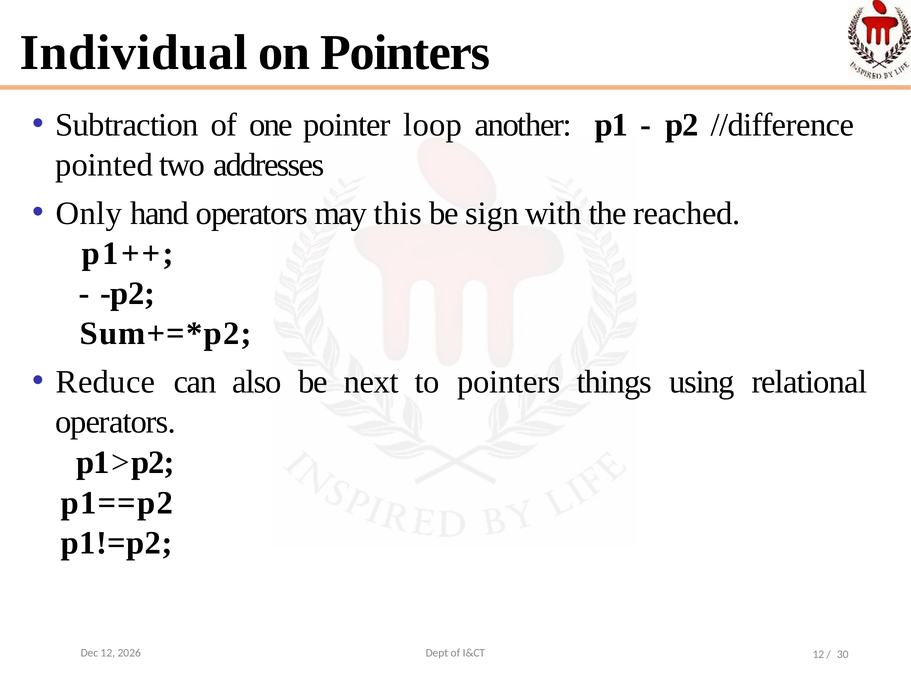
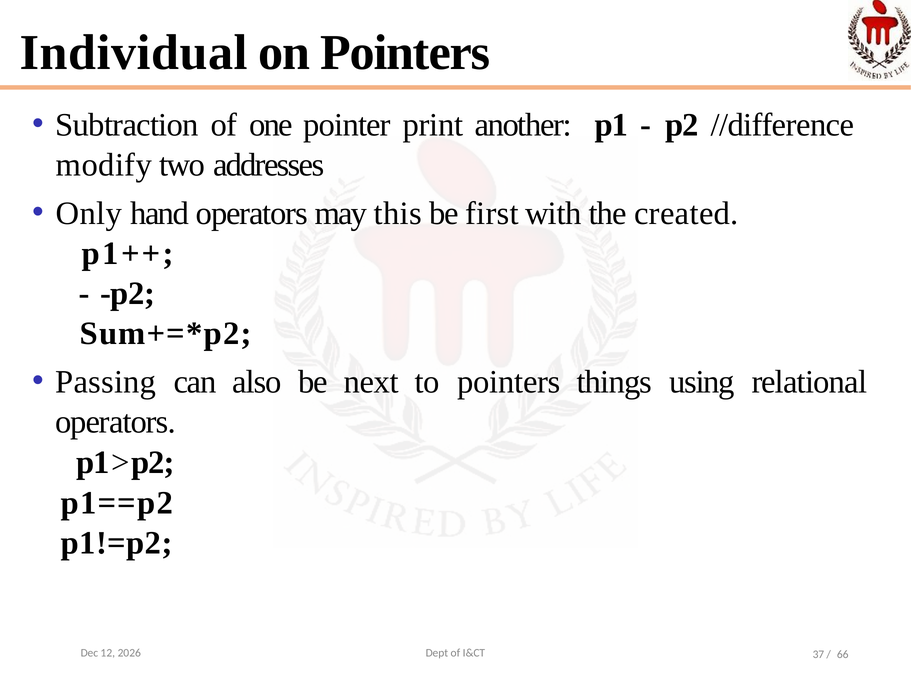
loop: loop -> print
pointed: pointed -> modify
sign: sign -> first
reached: reached -> created
Reduce: Reduce -> Passing
I&CT 12: 12 -> 37
30: 30 -> 66
